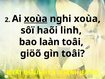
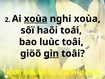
linh: linh -> toái
laàn: laàn -> luùc
gìn underline: none -> present
